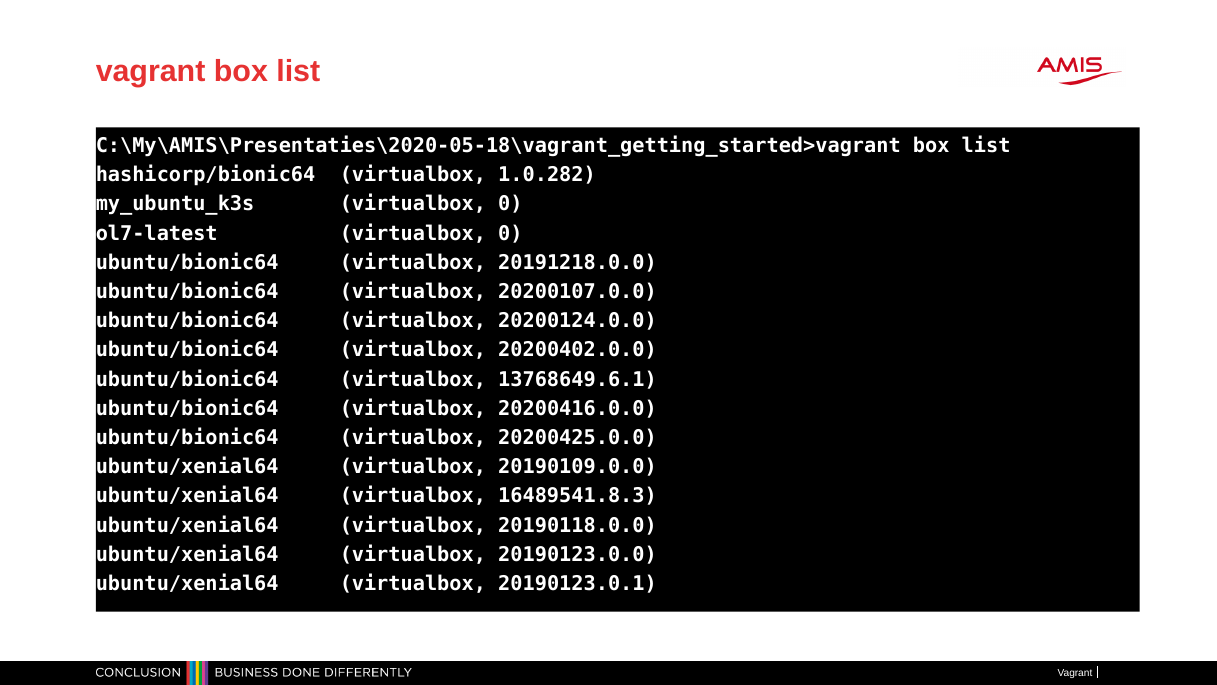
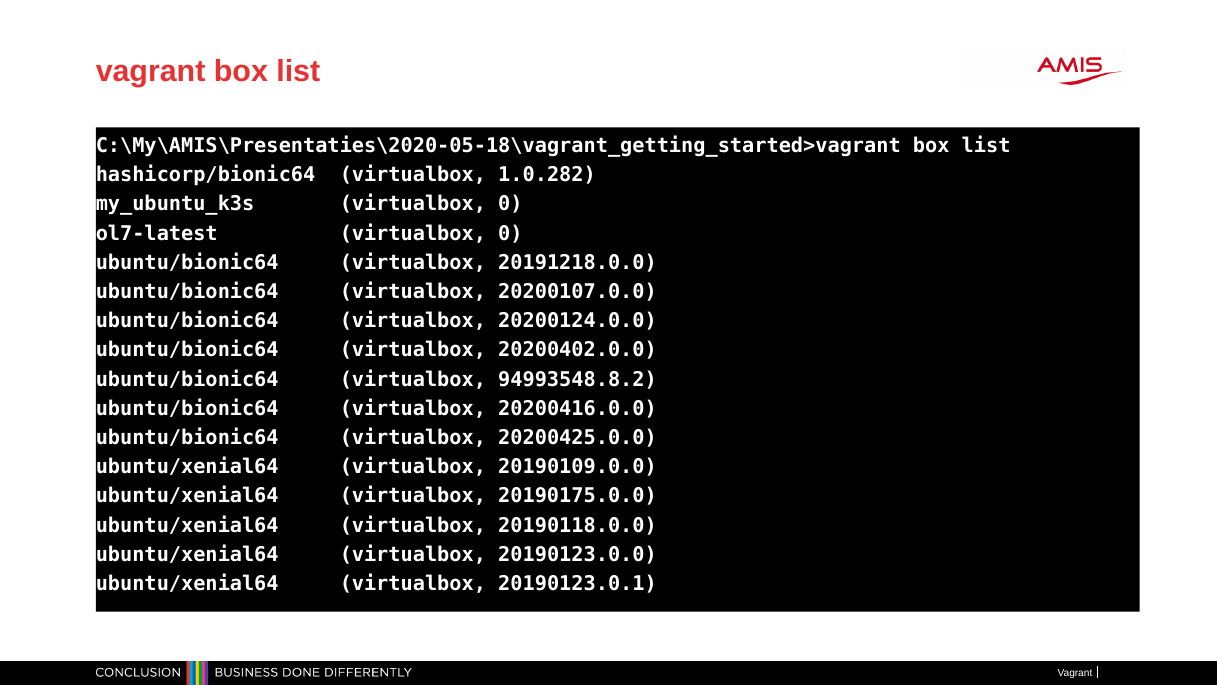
13768649.6.1: 13768649.6.1 -> 94993548.8.2
16489541.8.3: 16489541.8.3 -> 20190175.0.0
